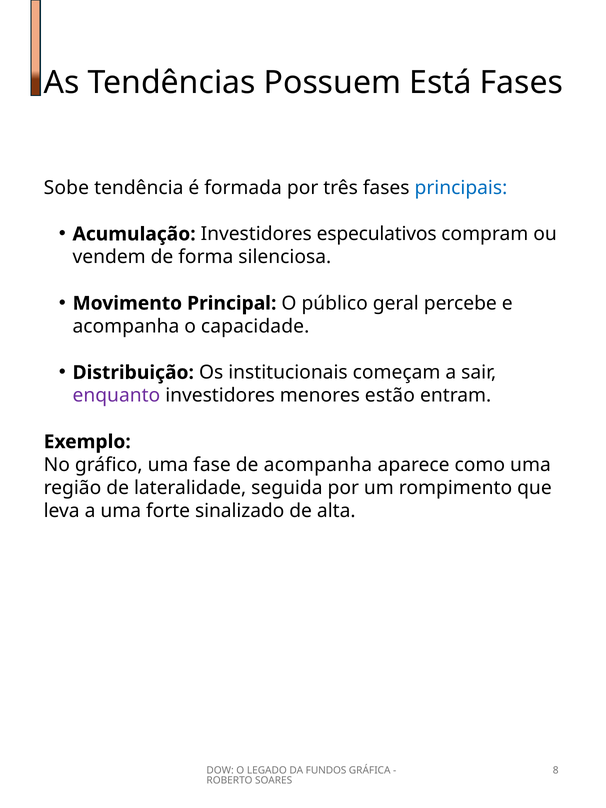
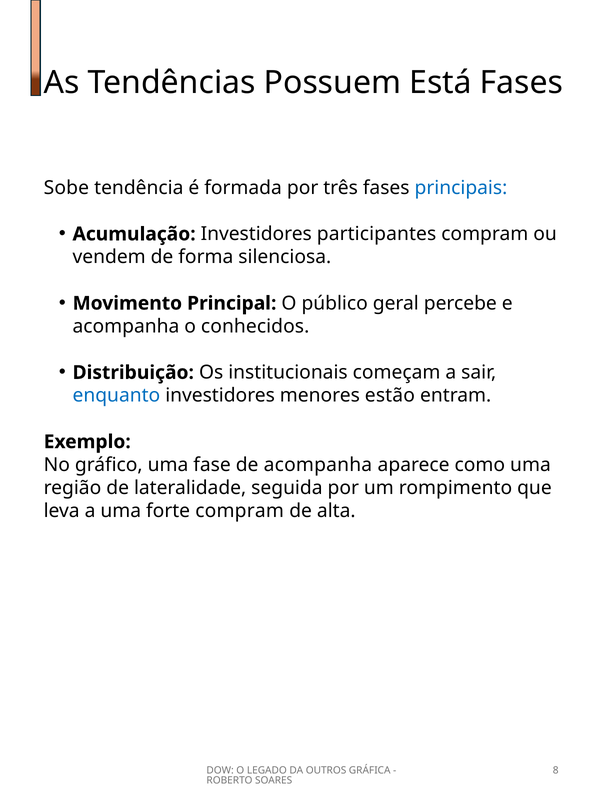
especulativos: especulativos -> participantes
capacidade: capacidade -> conhecidos
enquanto colour: purple -> blue
forte sinalizado: sinalizado -> compram
FUNDOS: FUNDOS -> OUTROS
